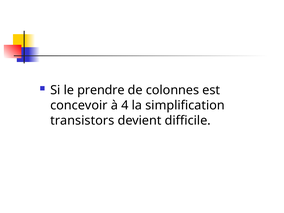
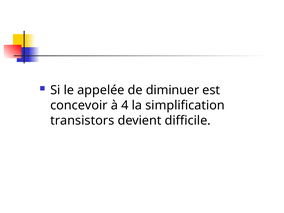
prendre: prendre -> appelée
colonnes: colonnes -> diminuer
